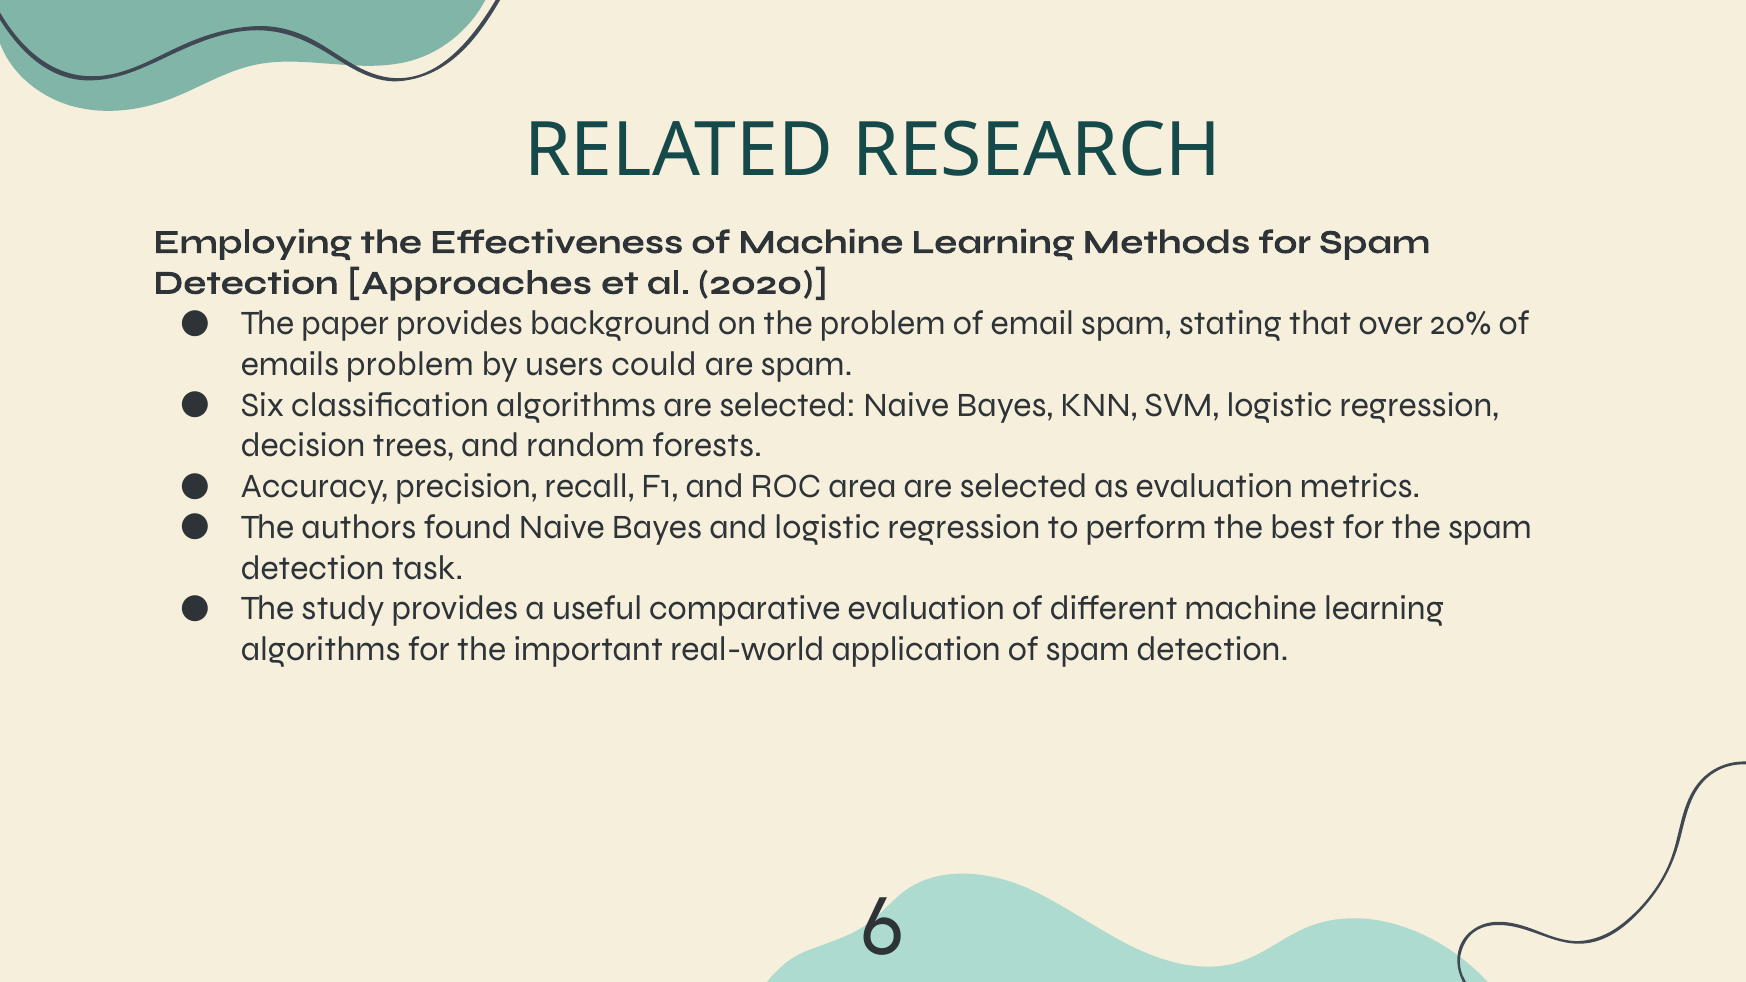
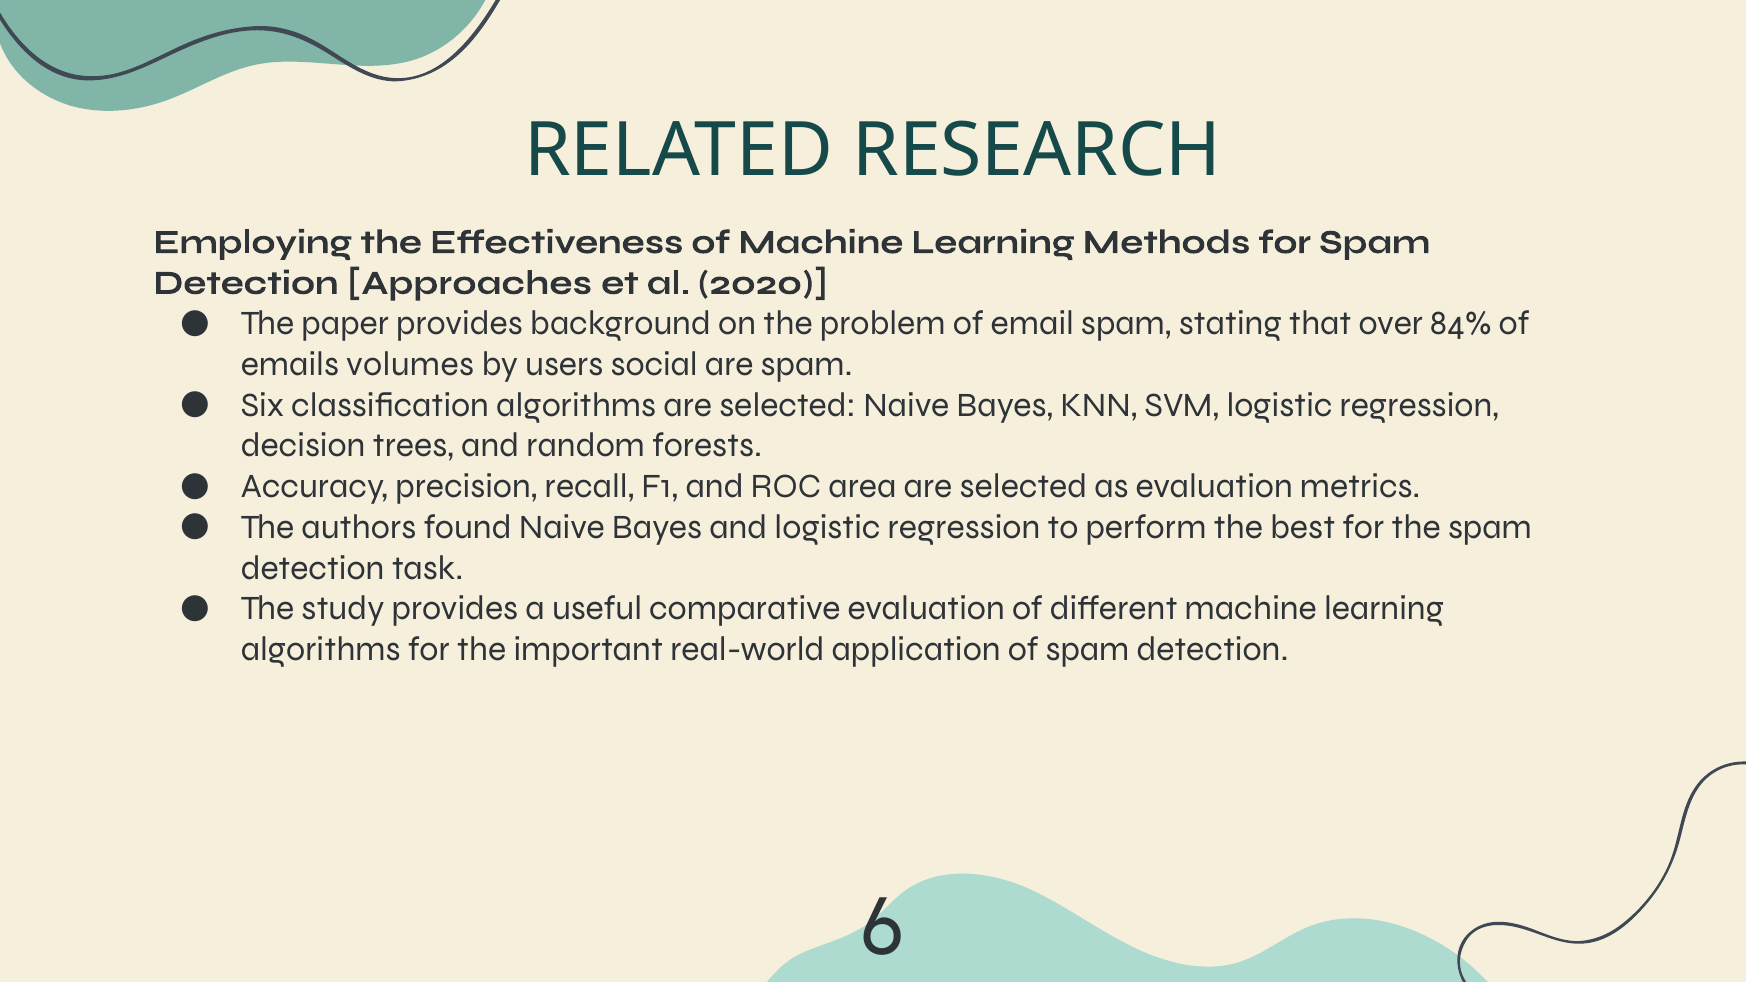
20%: 20% -> 84%
emails problem: problem -> volumes
could: could -> social
